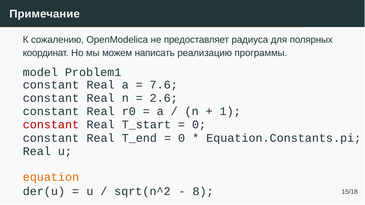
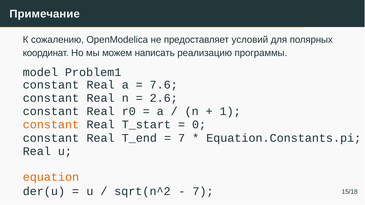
радиуса: радиуса -> условий
constant at (51, 125) colour: red -> orange
0 at (182, 138): 0 -> 7
8 at (203, 192): 8 -> 7
